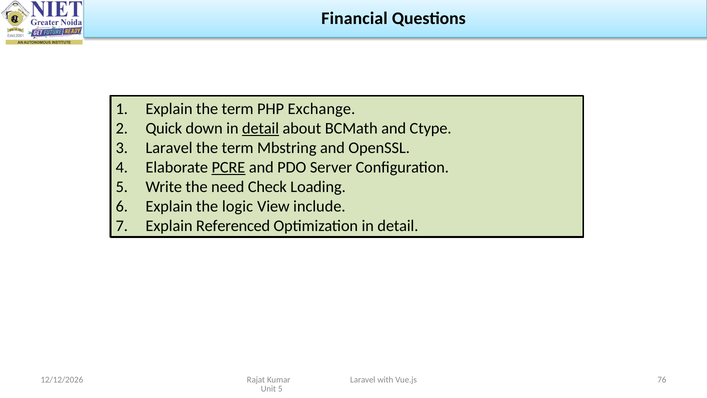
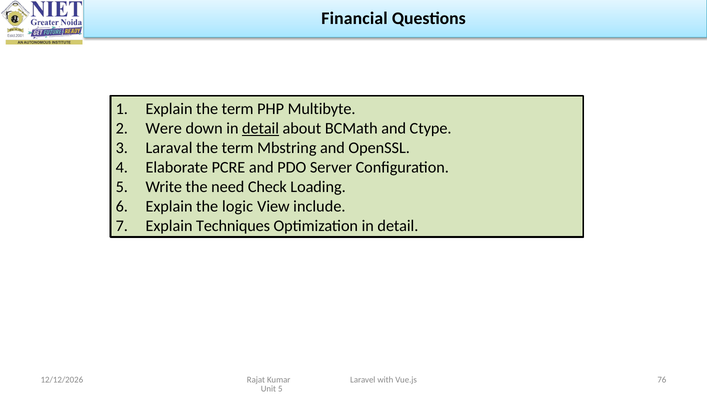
Exchange: Exchange -> Multibyte
Quick: Quick -> Were
Laravel at (169, 148): Laravel -> Laraval
PCRE underline: present -> none
Referenced: Referenced -> Techniques
